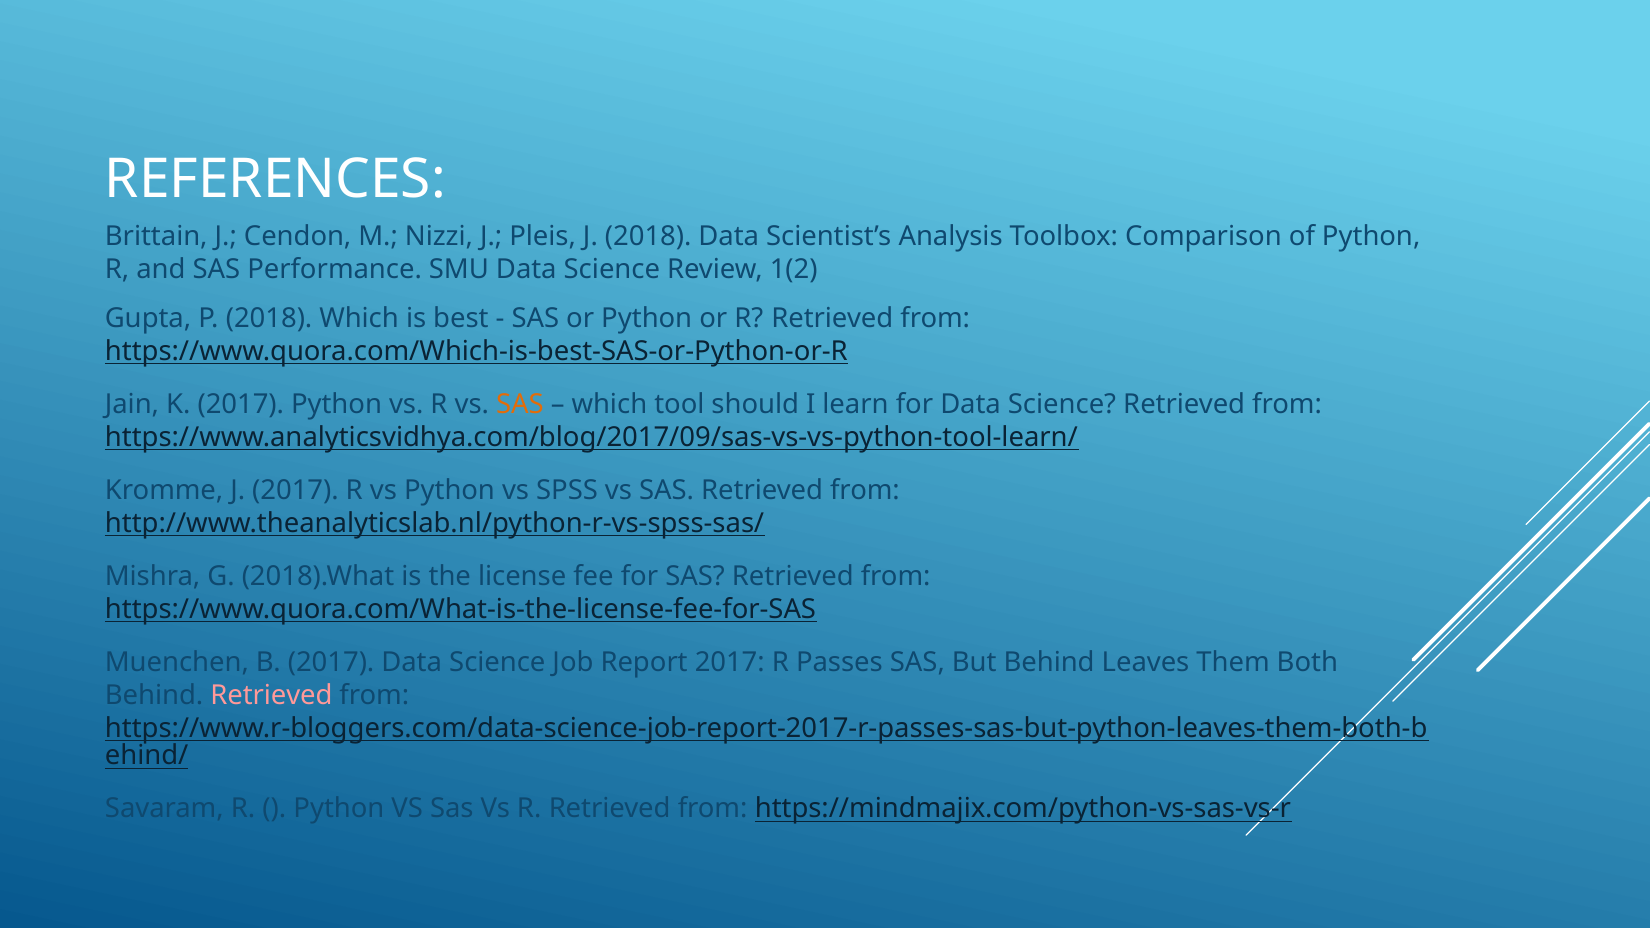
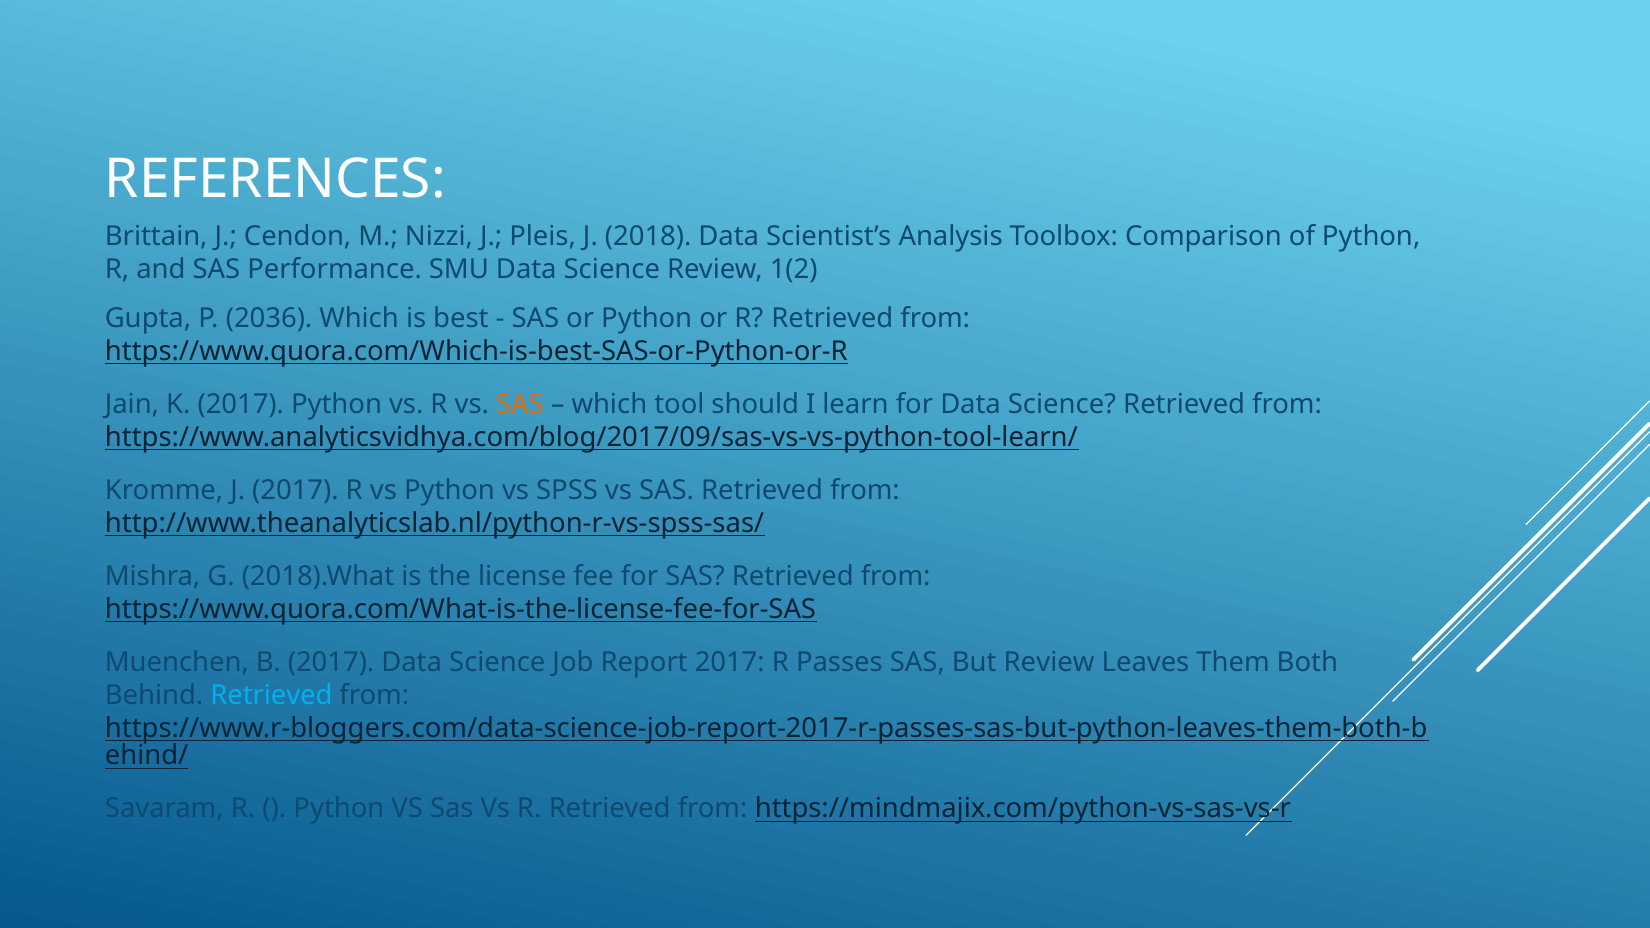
P 2018: 2018 -> 2036
But Behind: Behind -> Review
Retrieved at (271, 695) colour: pink -> light blue
